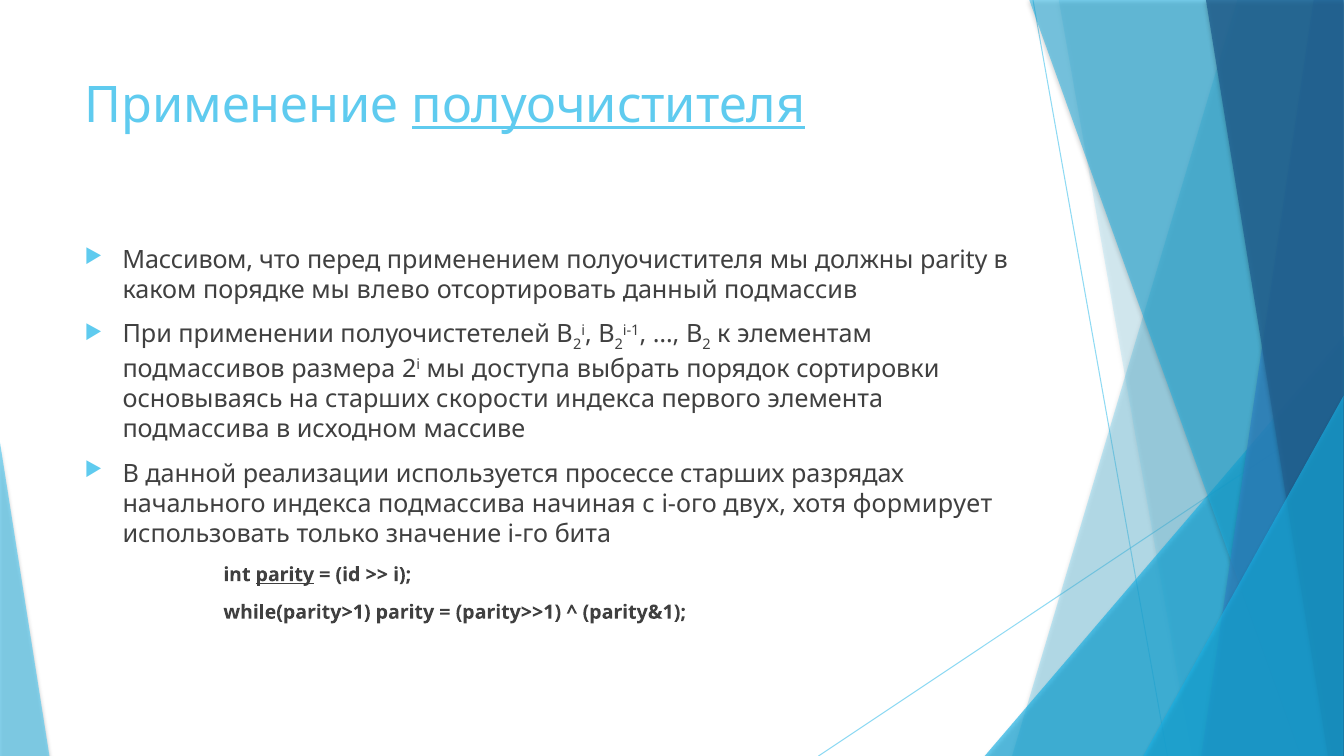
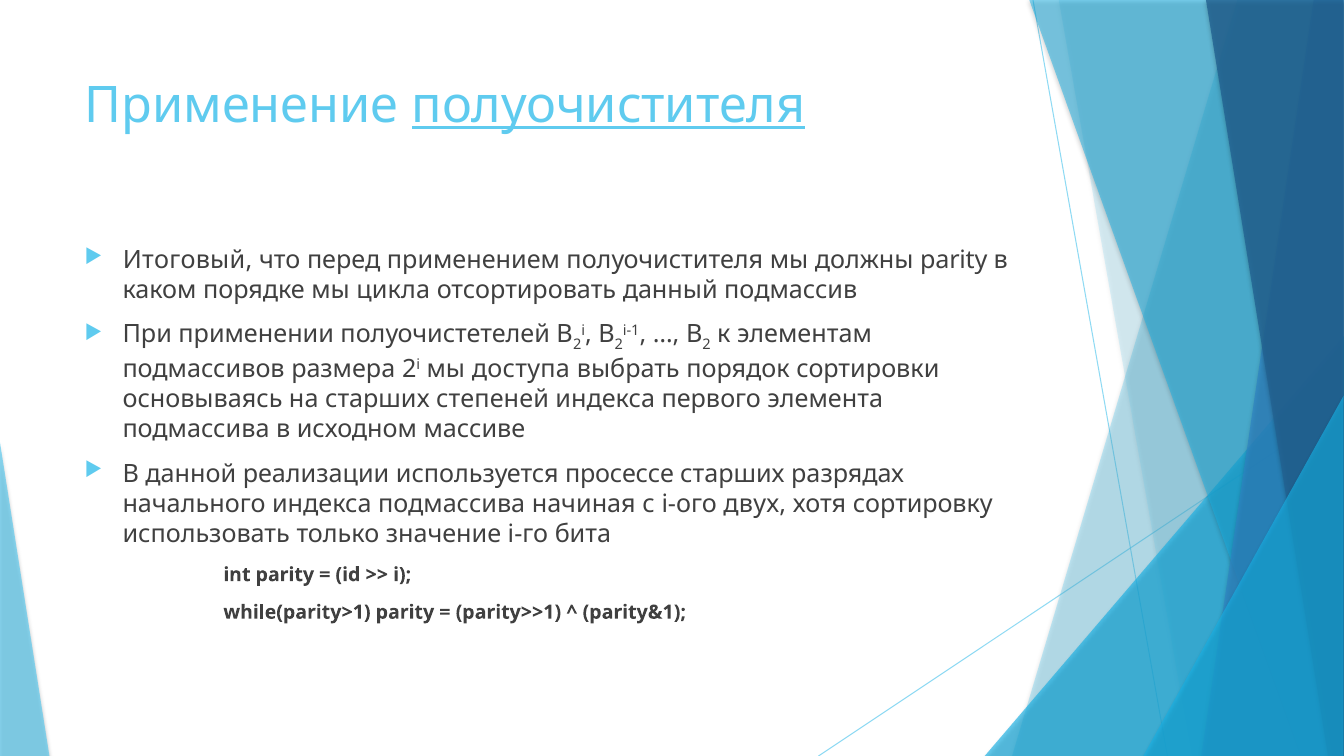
Массивом: Массивом -> Итоговый
влево: влево -> цикла
скорости: скорости -> степеней
формирует: формирует -> сортировку
parity at (285, 575) underline: present -> none
